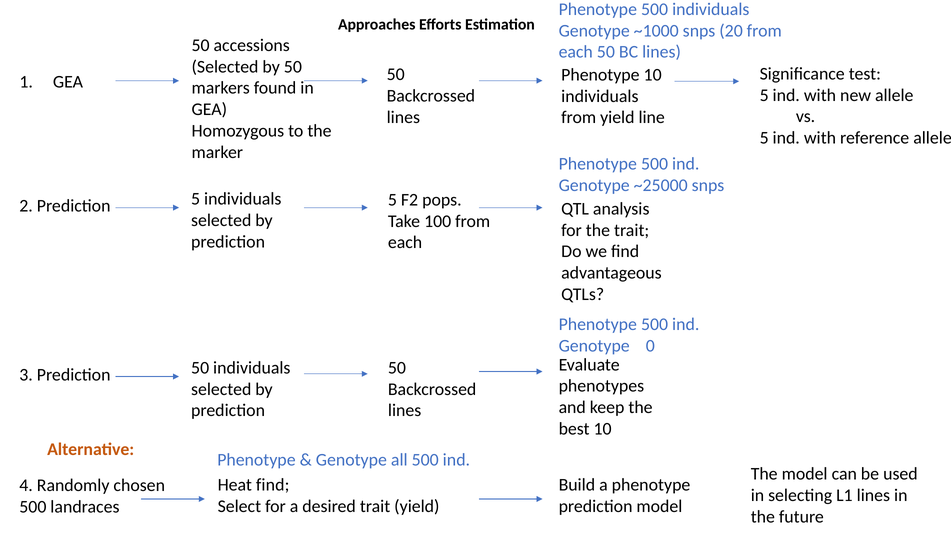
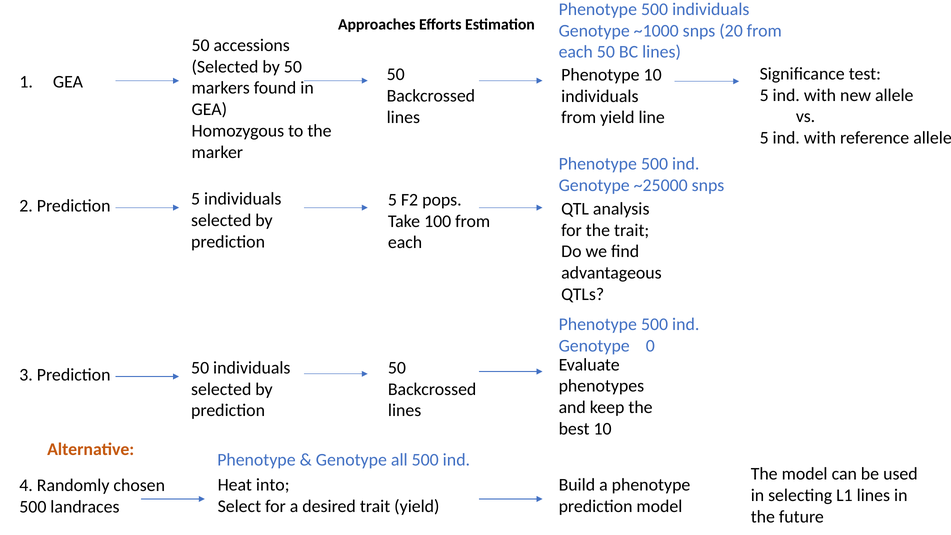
Heat find: find -> into
